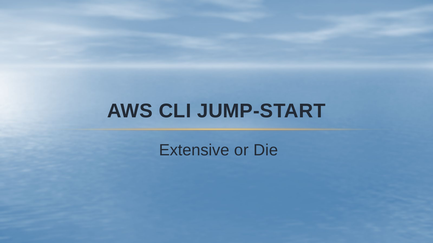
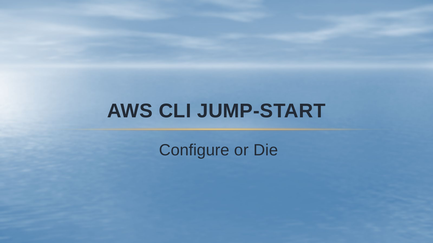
Extensive: Extensive -> Configure
